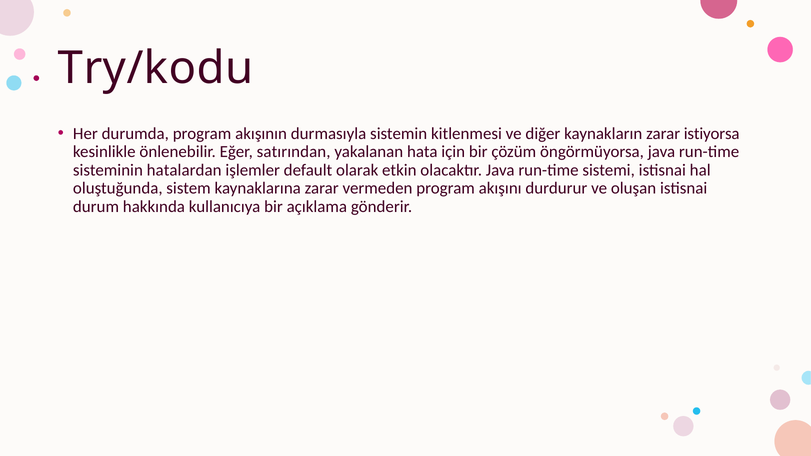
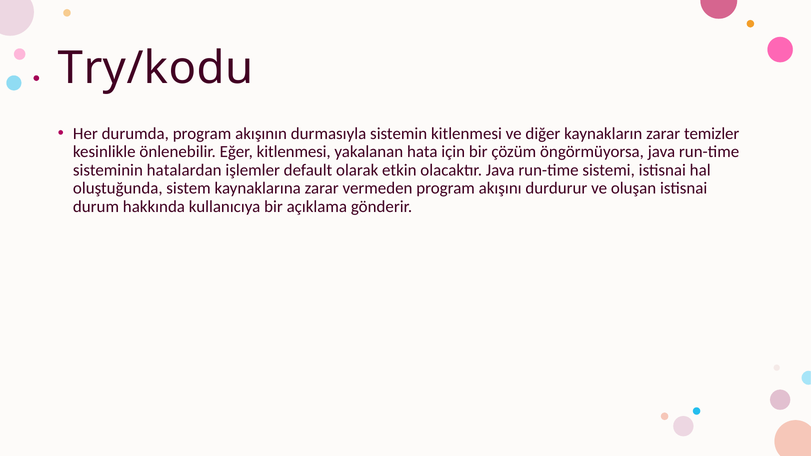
istiyorsa: istiyorsa -> temizler
Eğer satırından: satırından -> kitlenmesi
